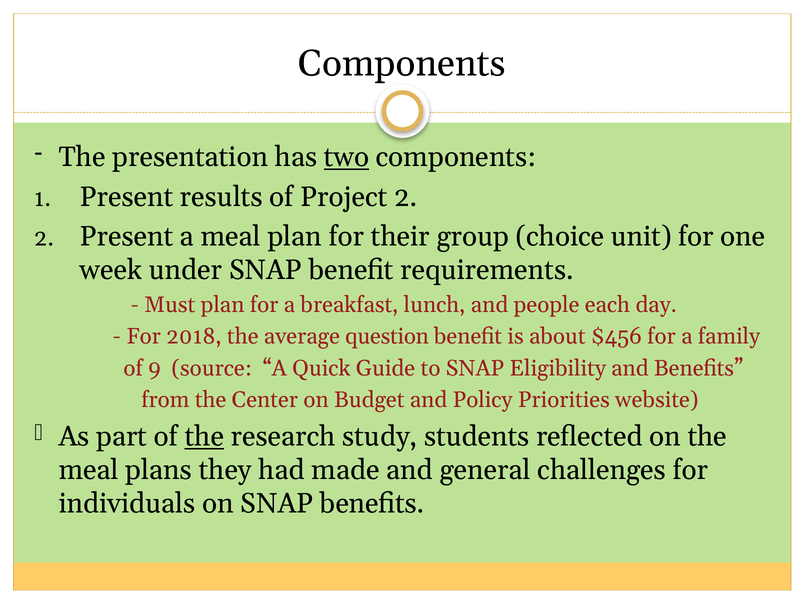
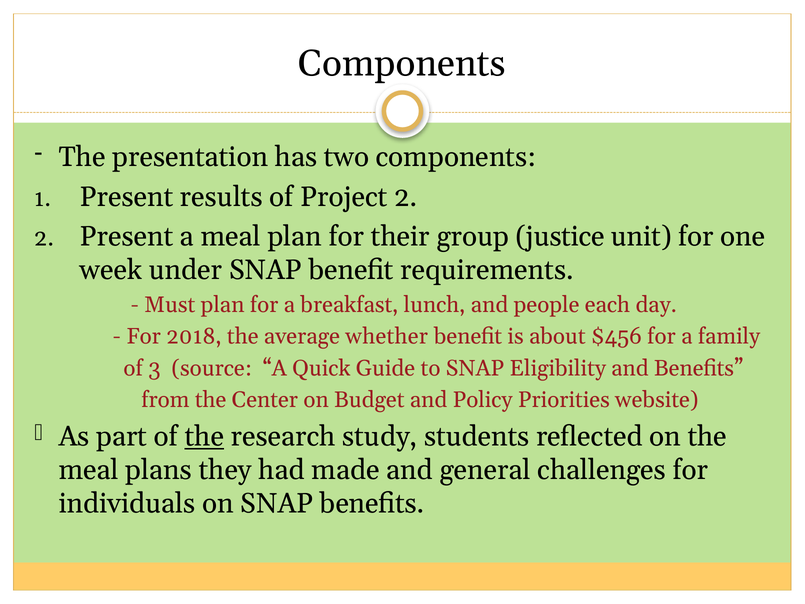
two underline: present -> none
choice: choice -> justice
question: question -> whether
9: 9 -> 3
